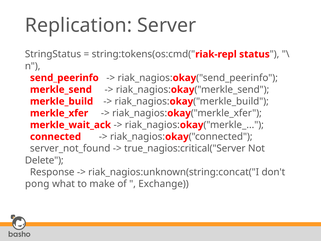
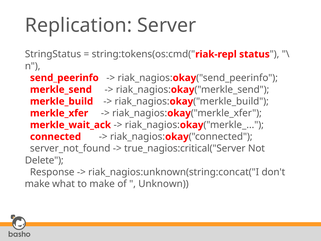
pong at (37, 184): pong -> make
Exchange: Exchange -> Unknown
